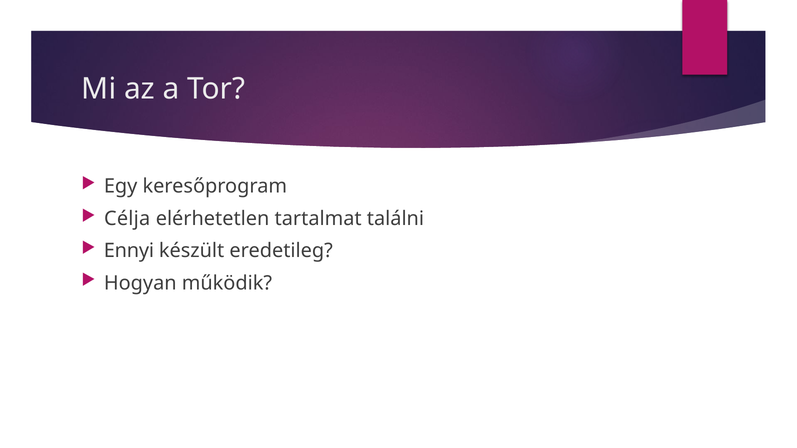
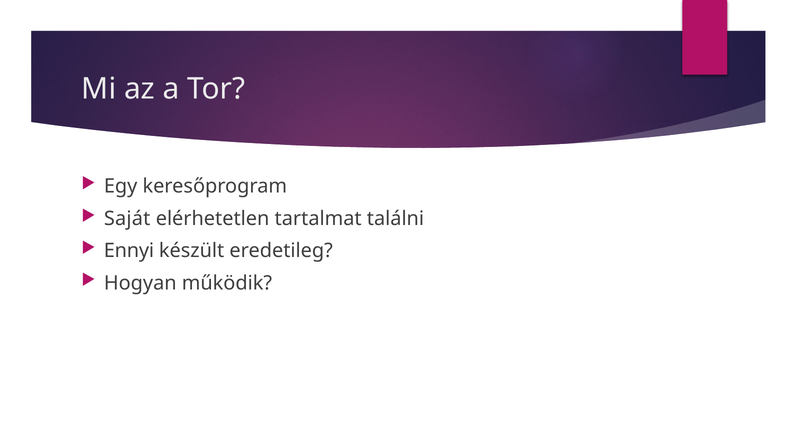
Célja: Célja -> Saját
